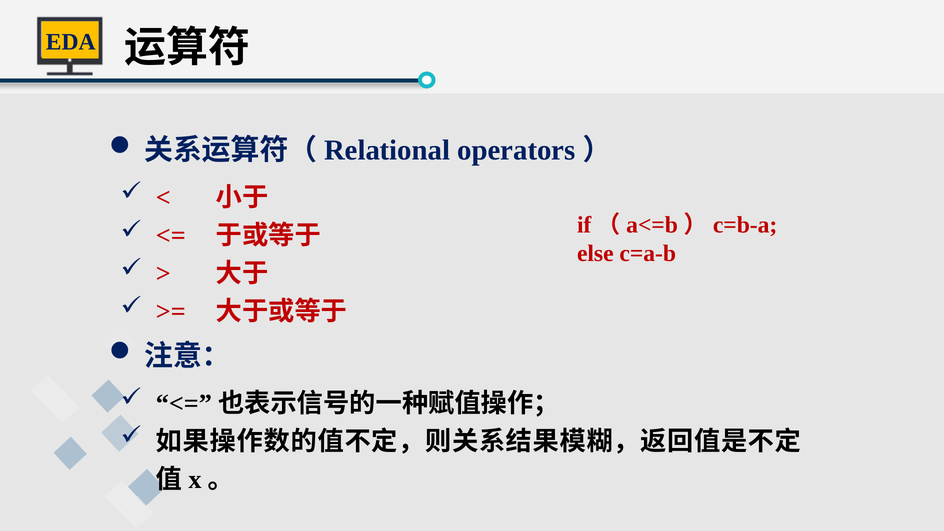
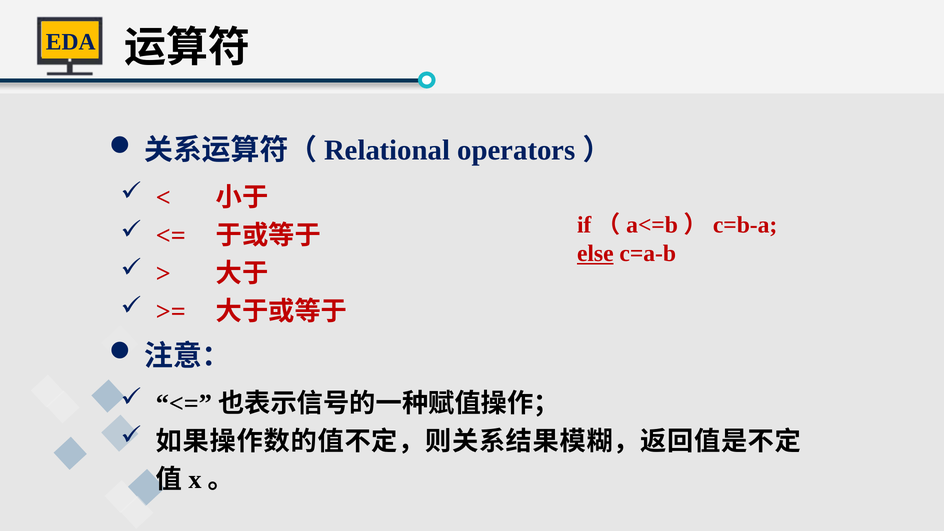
else underline: none -> present
